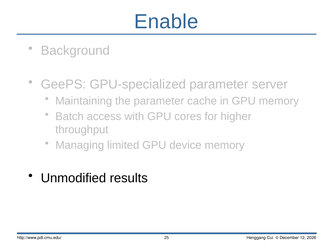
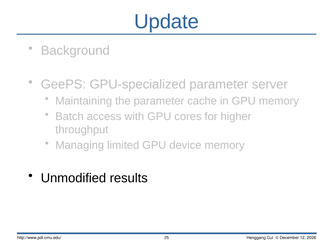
Enable: Enable -> Update
